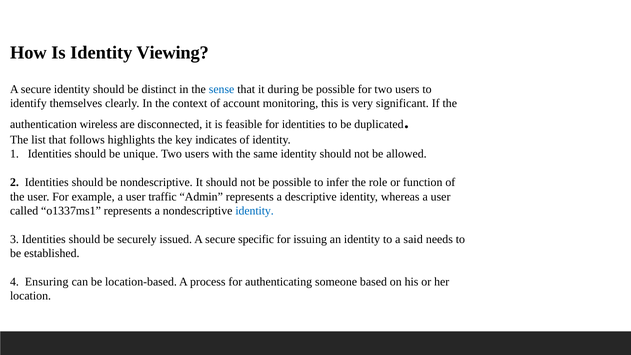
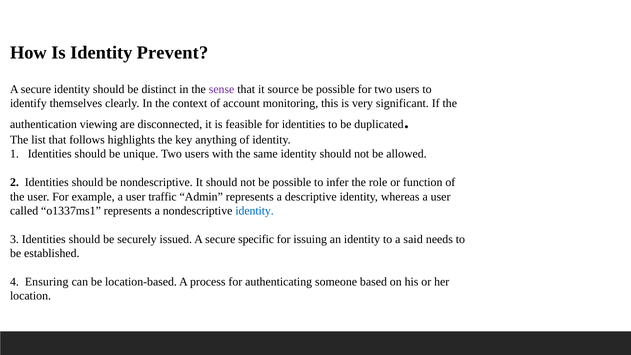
Viewing: Viewing -> Prevent
sense colour: blue -> purple
during: during -> source
wireless: wireless -> viewing
indicates: indicates -> anything
